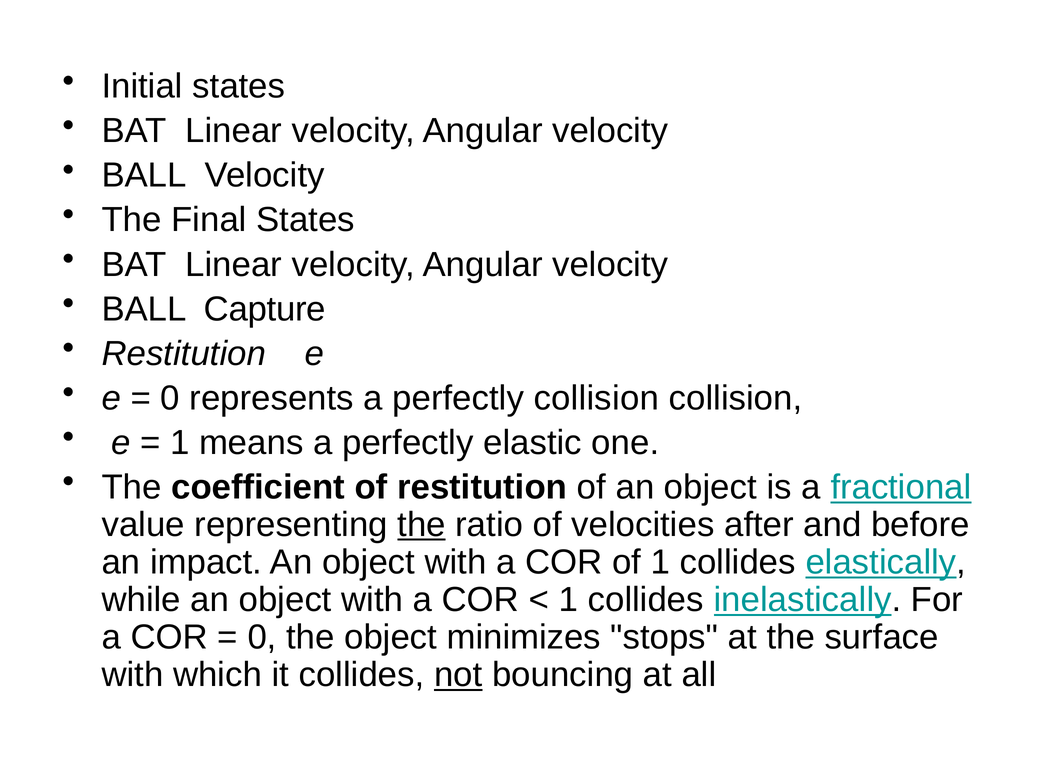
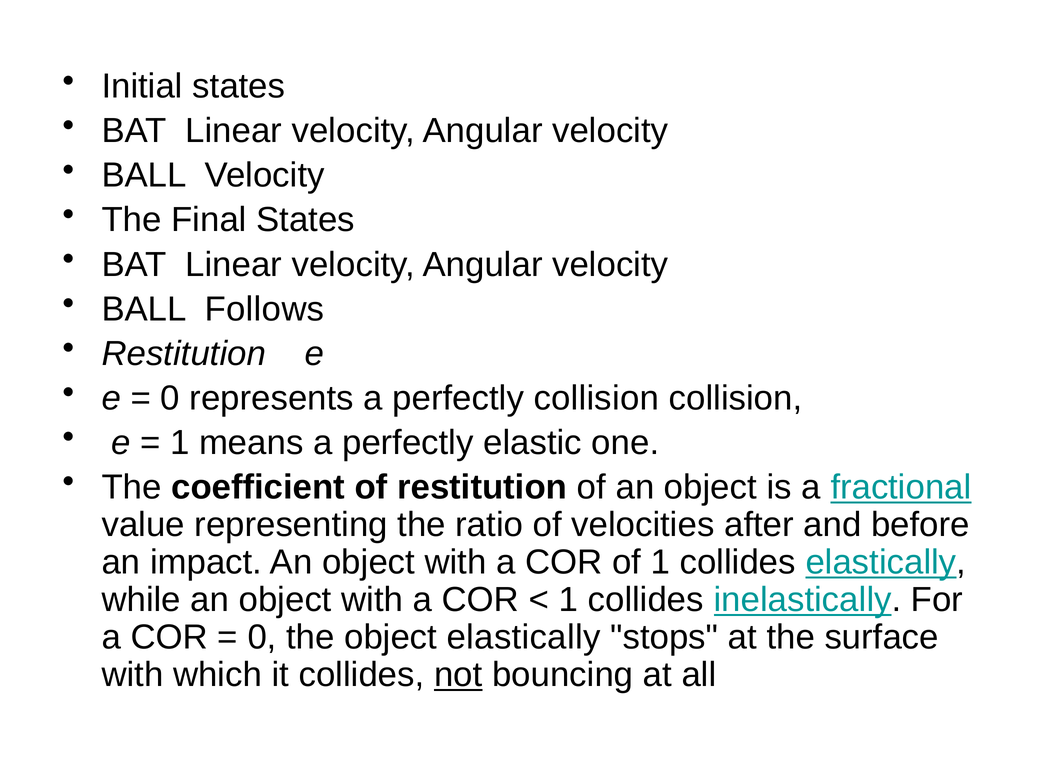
Capture: Capture -> Follows
the at (422, 525) underline: present -> none
object minimizes: minimizes -> elastically
